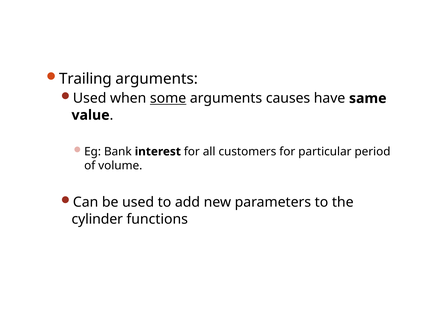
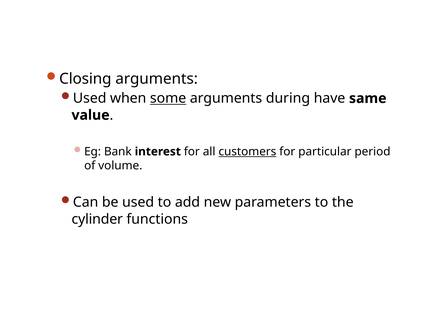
Trailing: Trailing -> Closing
causes: causes -> during
customers underline: none -> present
